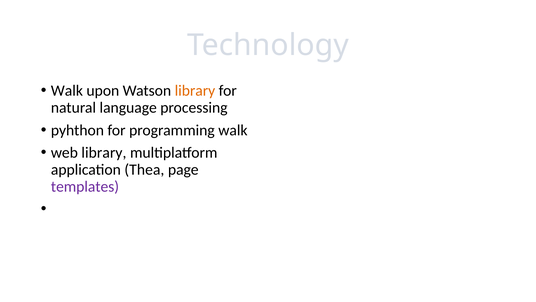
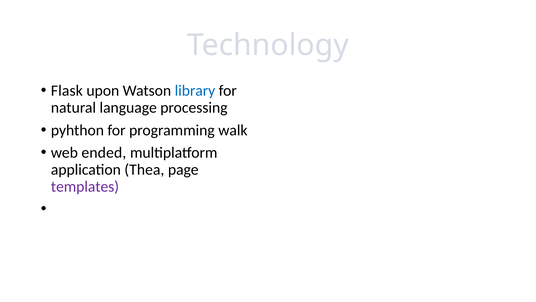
Walk at (67, 91): Walk -> Flask
library at (195, 91) colour: orange -> blue
web library: library -> ended
